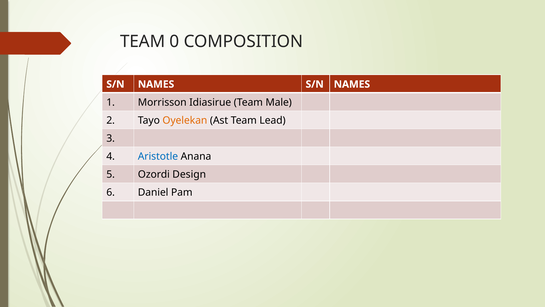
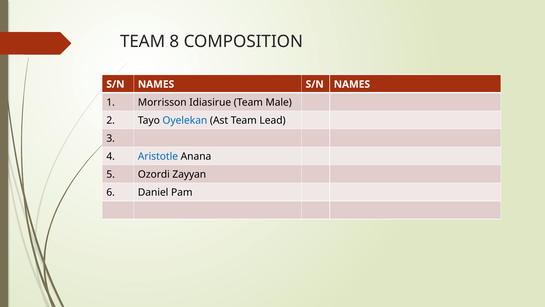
0: 0 -> 8
Oyelekan colour: orange -> blue
Design: Design -> Zayyan
